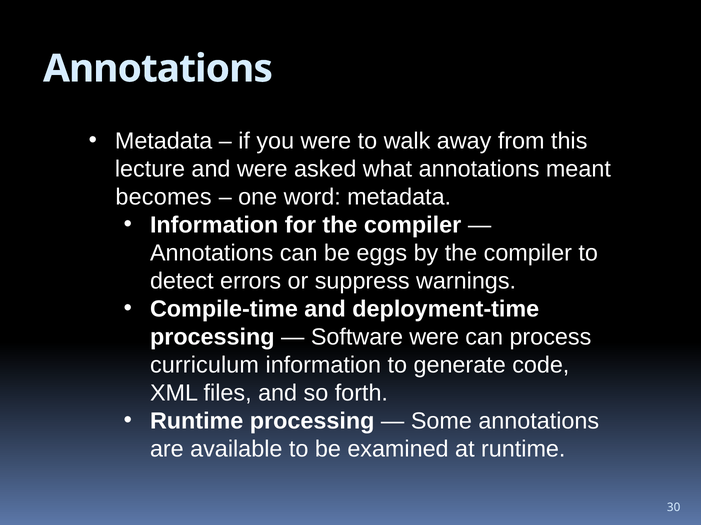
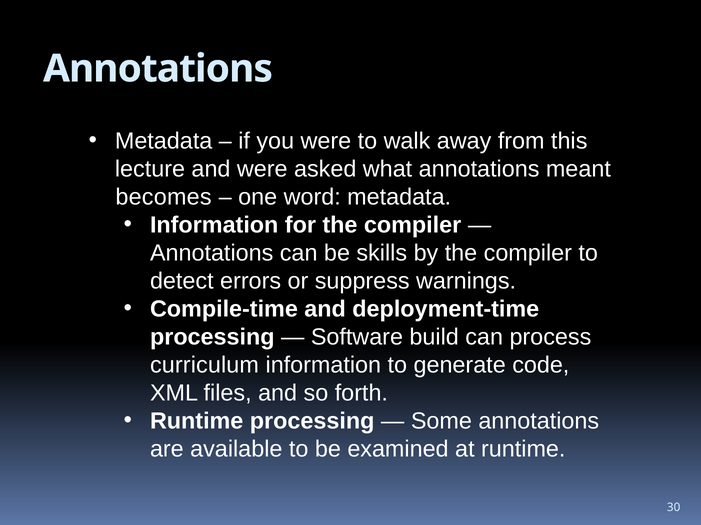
eggs: eggs -> skills
Software were: were -> build
